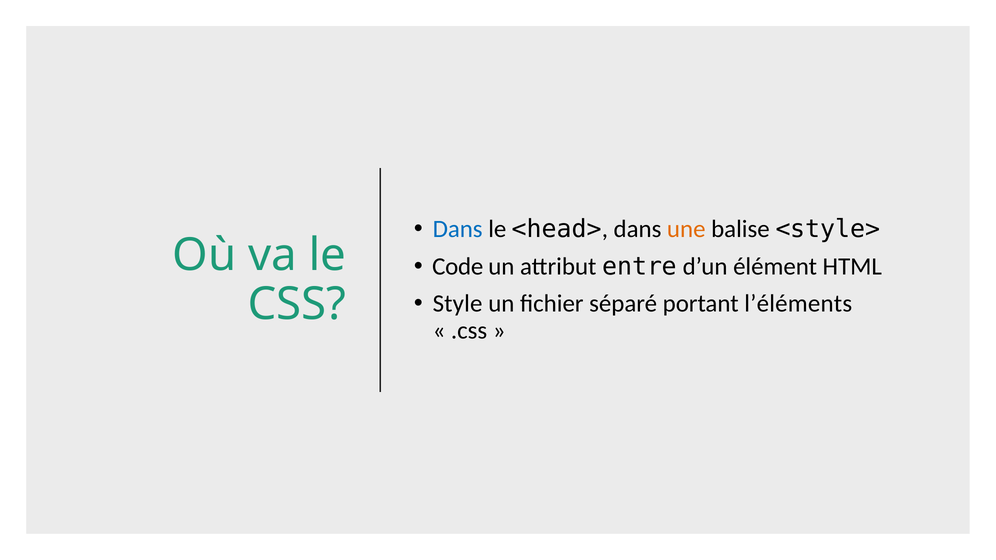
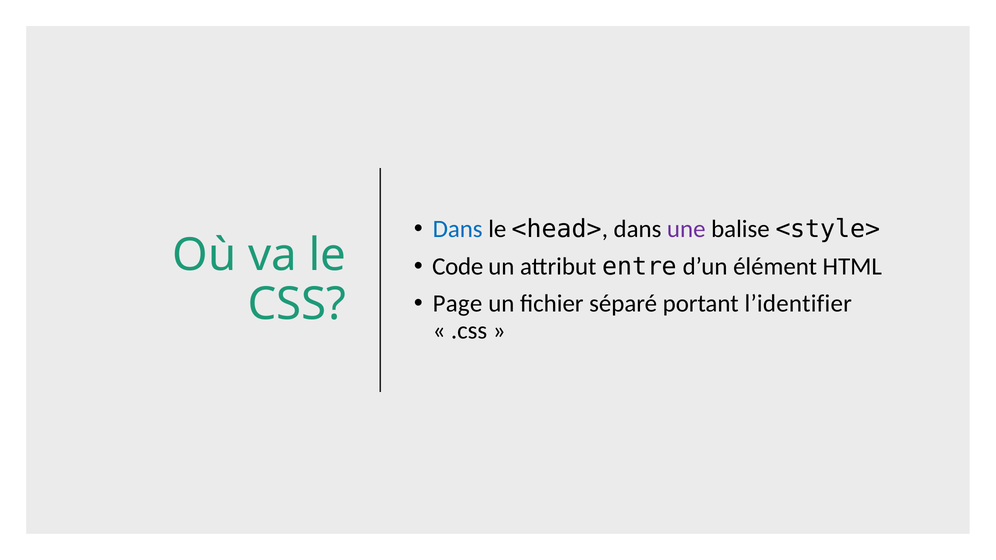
une colour: orange -> purple
Style: Style -> Page
l’éléments: l’éléments -> l’identifier
